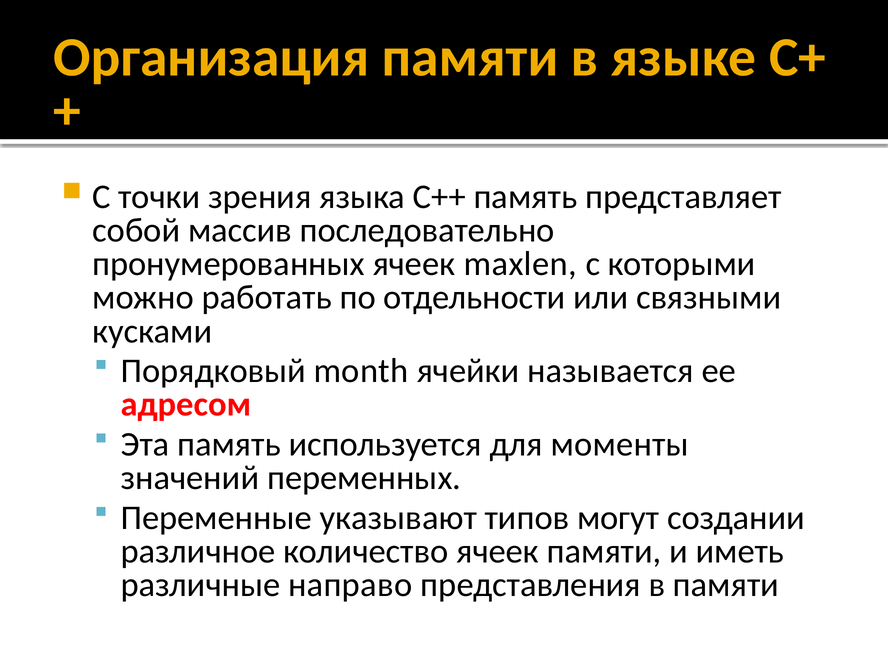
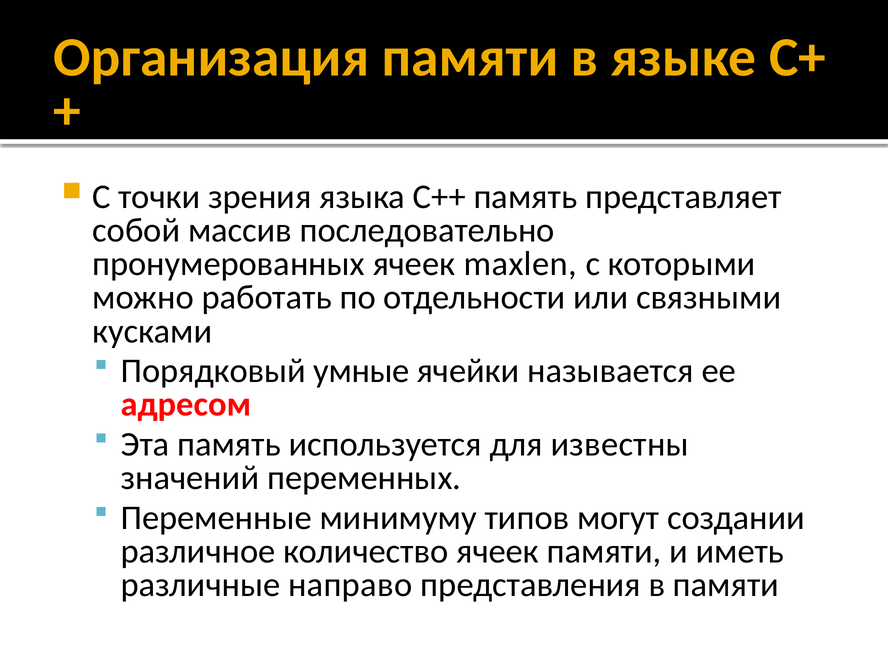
month: month -> умные
моменты: моменты -> известны
указывают: указывают -> минимуму
